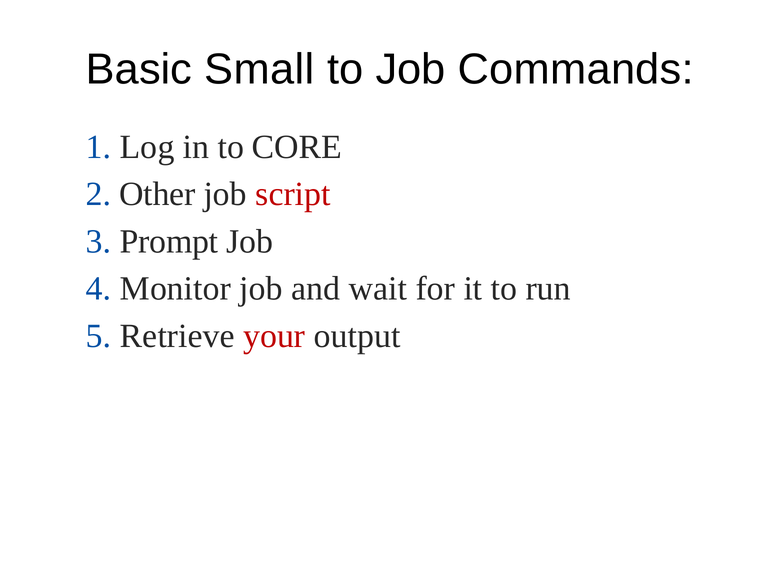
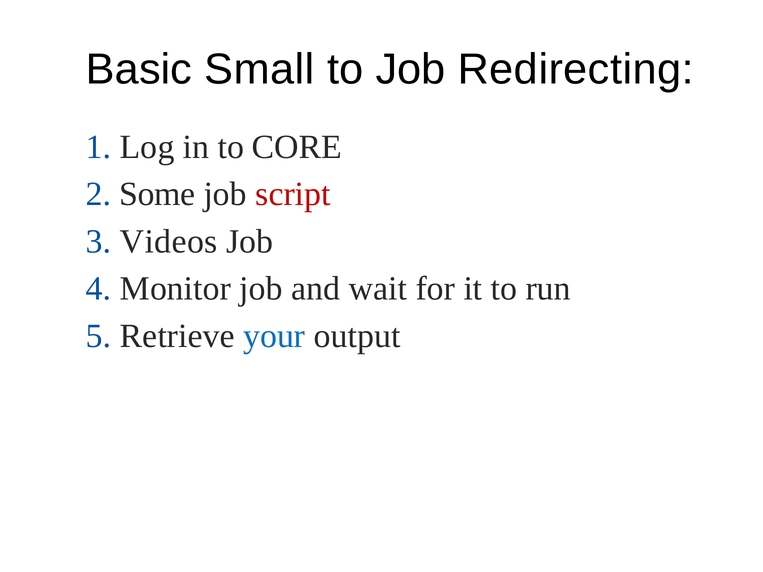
Commands: Commands -> Redirecting
Other: Other -> Some
Prompt: Prompt -> Videos
your colour: red -> blue
